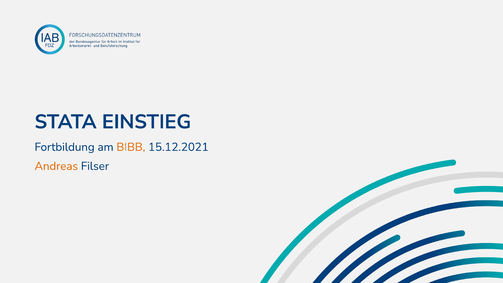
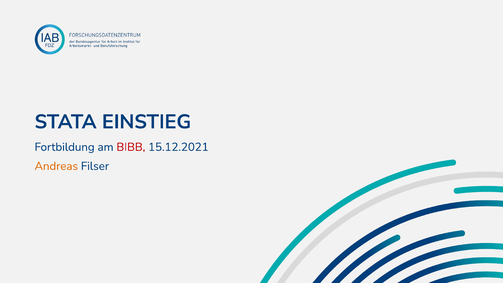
BIBB colour: orange -> red
